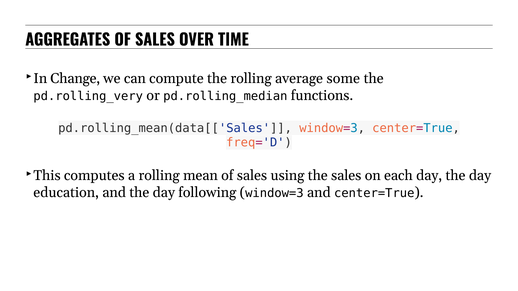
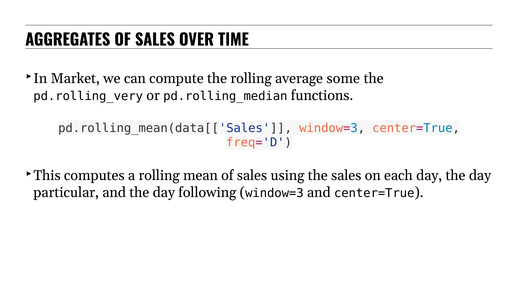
Change: Change -> Market
education: education -> particular
